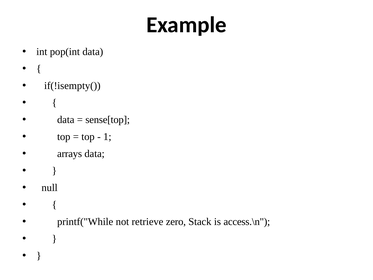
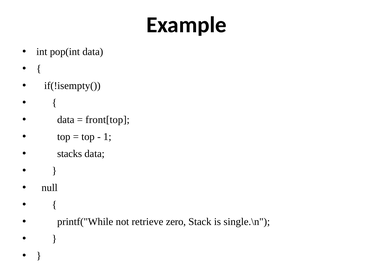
sense[top: sense[top -> front[top
arrays: arrays -> stacks
access.\n: access.\n -> single.\n
